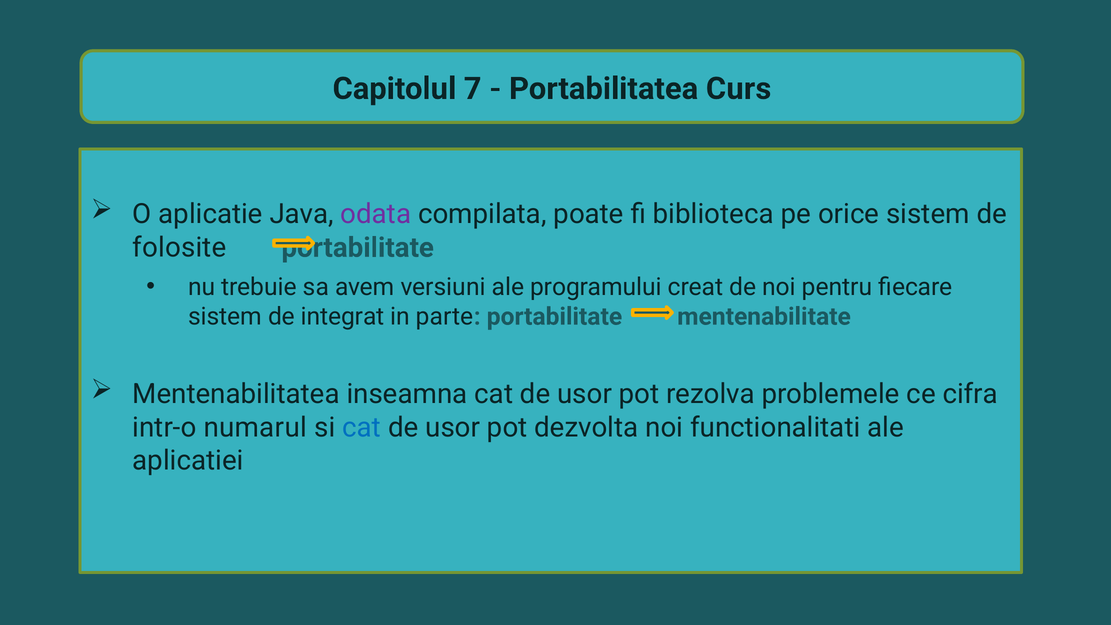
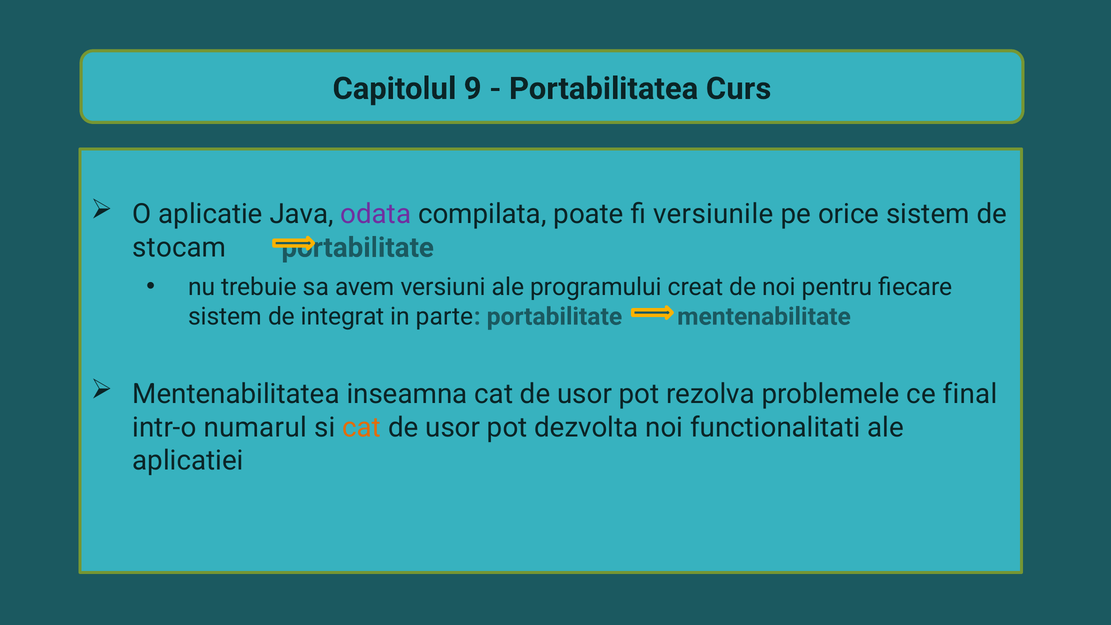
7: 7 -> 9
biblioteca: biblioteca -> versiunile
folosite: folosite -> stocam
cifra: cifra -> final
cat at (362, 427) colour: blue -> orange
